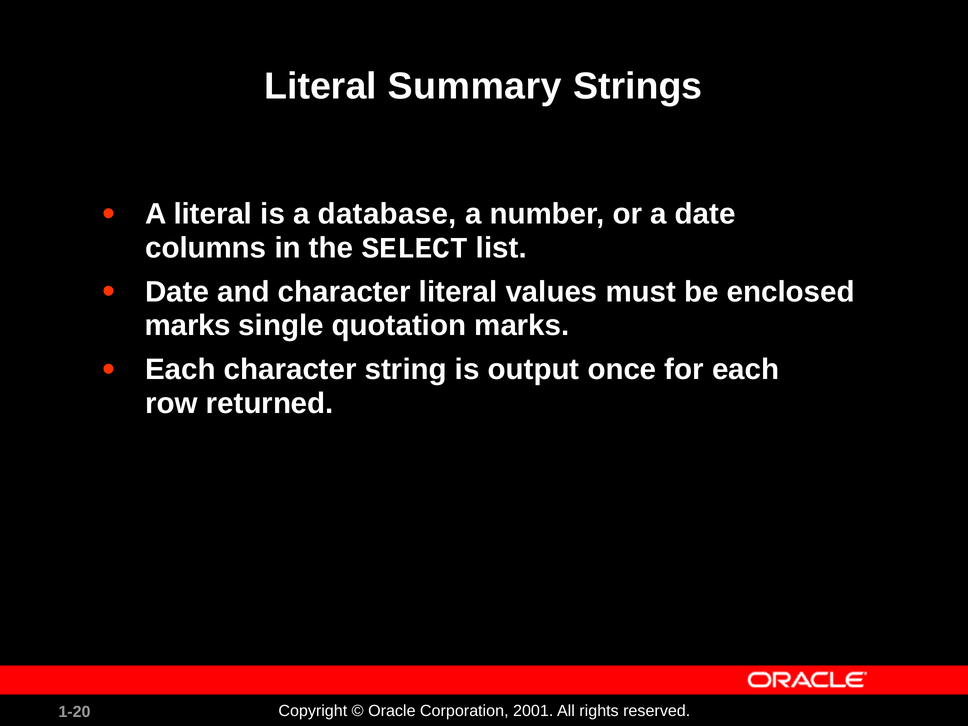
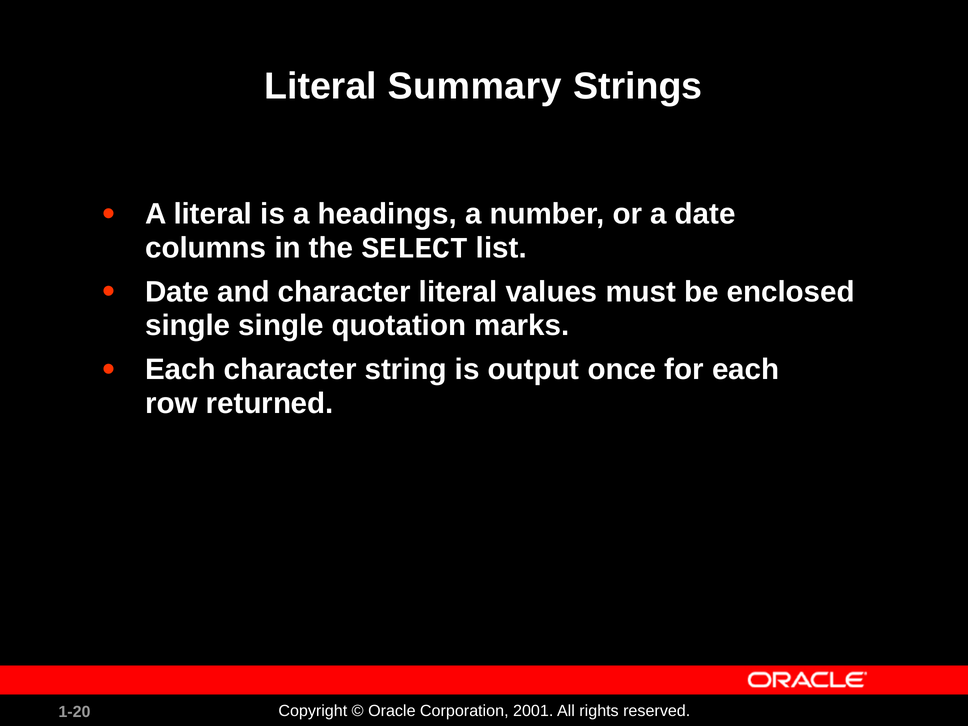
database: database -> headings
marks at (188, 326): marks -> single
